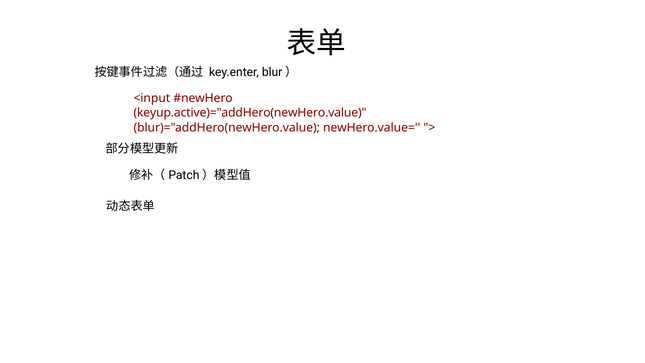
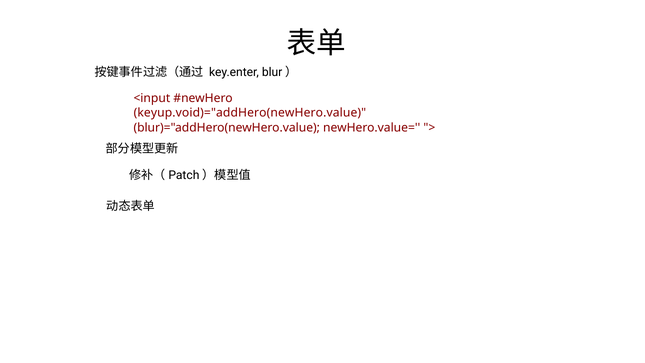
keyup.active)="addHero(newHero.value: keyup.active)="addHero(newHero.value -> keyup.void)="addHero(newHero.value
